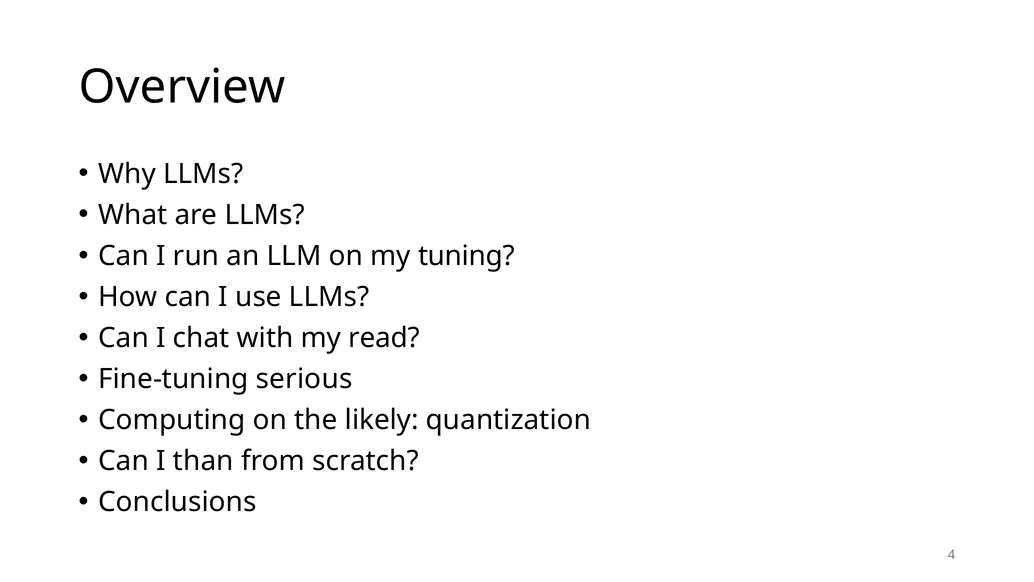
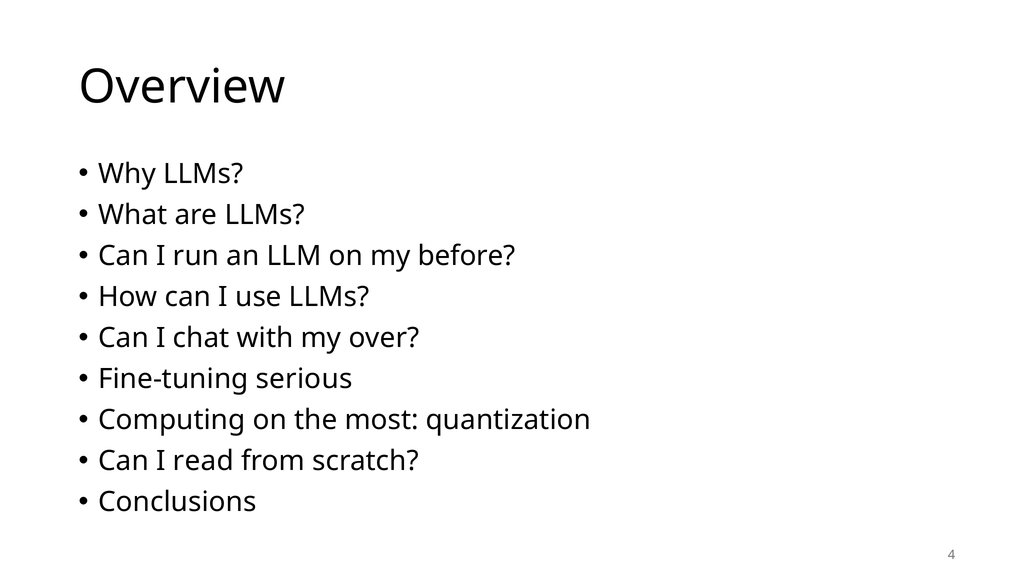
tuning: tuning -> before
read: read -> over
likely: likely -> most
than: than -> read
